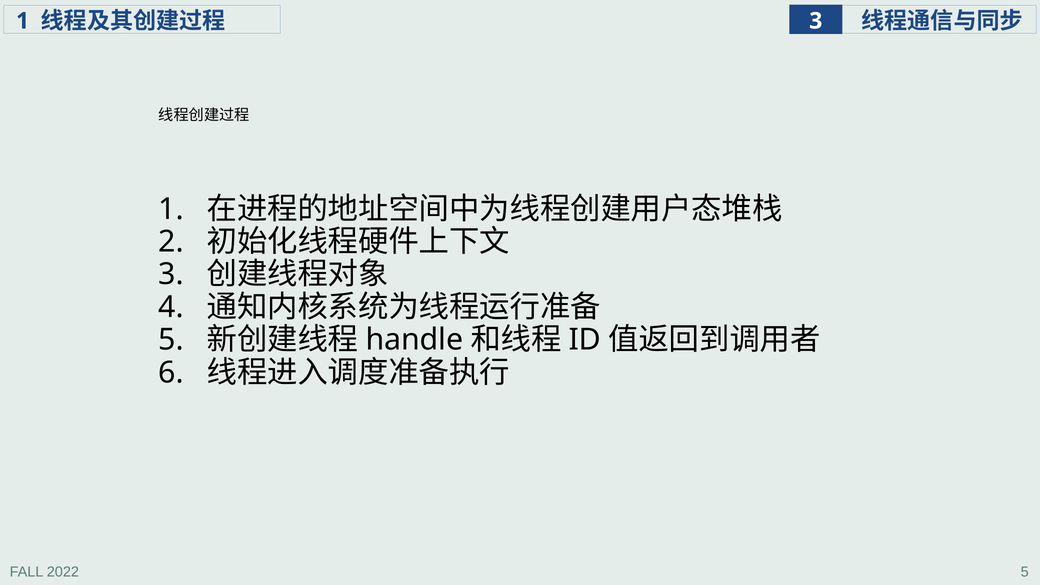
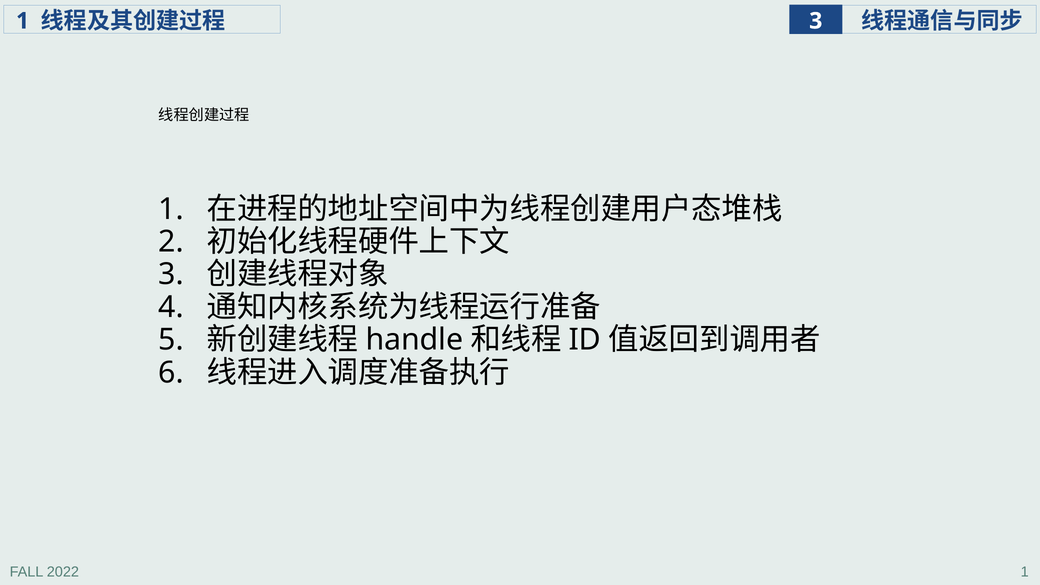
5 at (1025, 572): 5 -> 1
